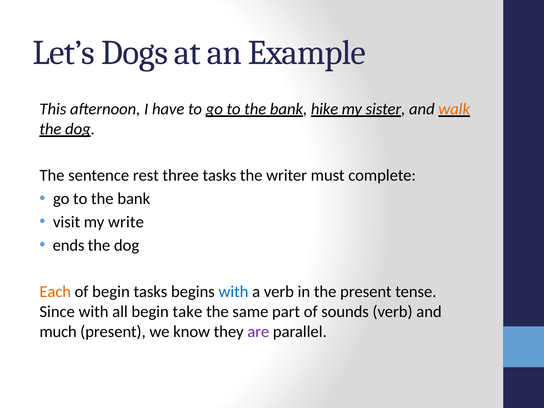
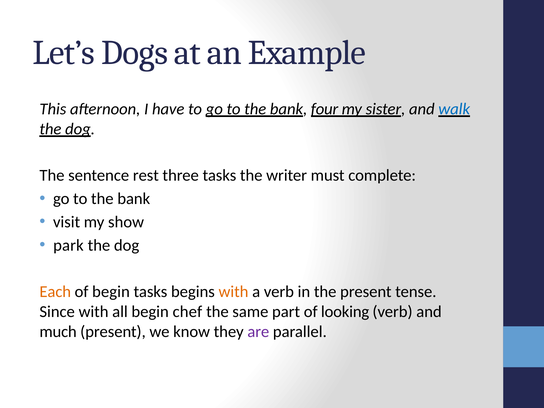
hike: hike -> four
walk colour: orange -> blue
write: write -> show
ends: ends -> park
with at (233, 292) colour: blue -> orange
take: take -> chef
sounds: sounds -> looking
